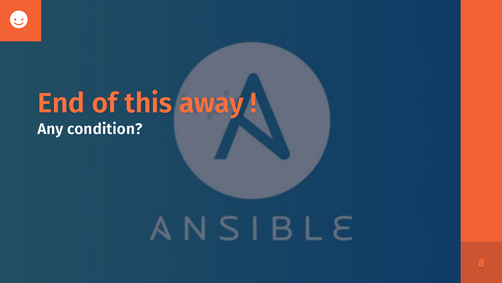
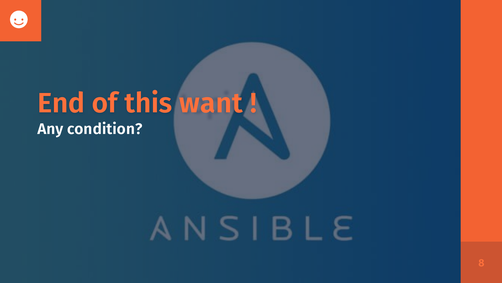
away: away -> want
